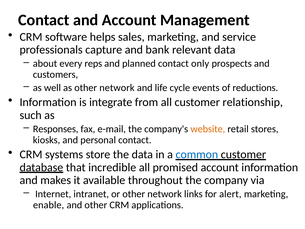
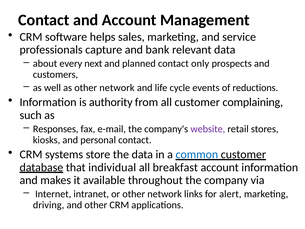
reps: reps -> next
integrate: integrate -> authority
relationship: relationship -> complaining
website colour: orange -> purple
incredible: incredible -> individual
promised: promised -> breakfast
enable: enable -> driving
